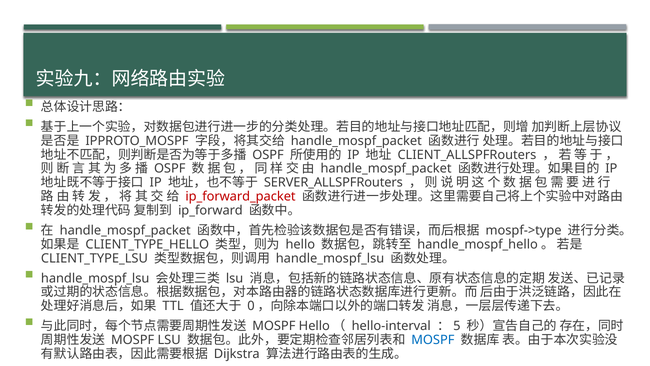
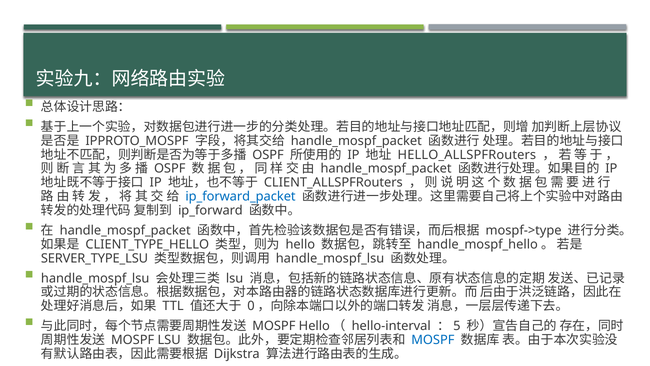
CLIENT_ALLSPFRouters: CLIENT_ALLSPFRouters -> HELLO_ALLSPFRouters
SERVER_ALLSPFRouters: SERVER_ALLSPFRouters -> CLIENT_ALLSPFRouters
ip_forward_packet colour: red -> blue
CLIENT_TYPE_LSU: CLIENT_TYPE_LSU -> SERVER_TYPE_LSU
